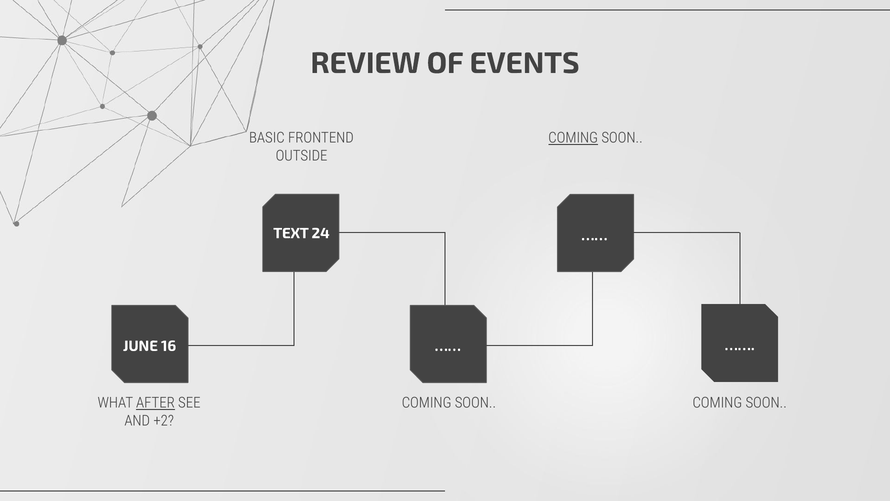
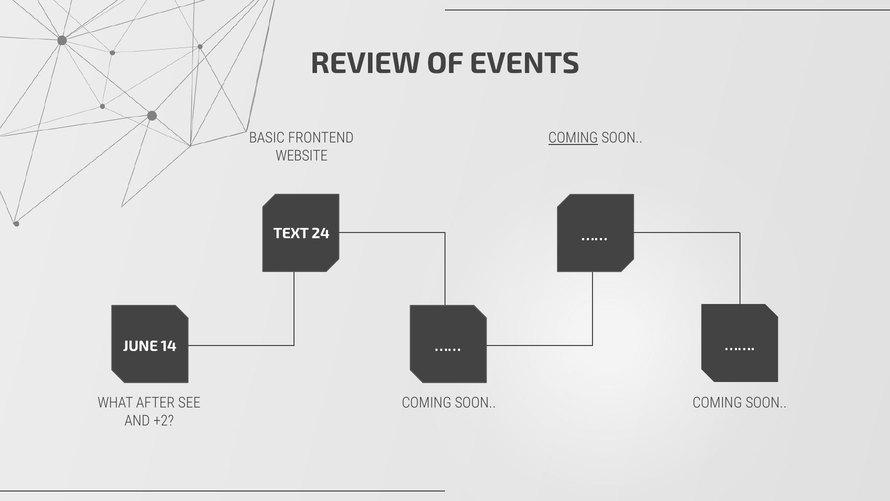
OUTSIDE: OUTSIDE -> WEBSITE
16: 16 -> 14
AFTER underline: present -> none
